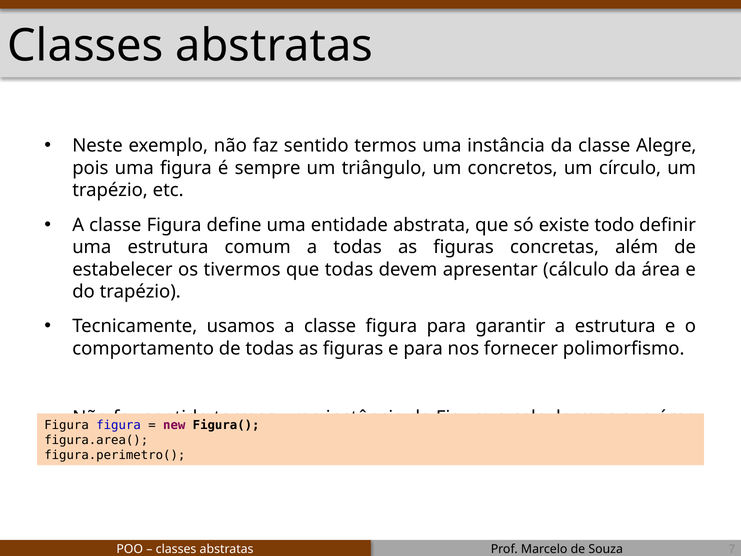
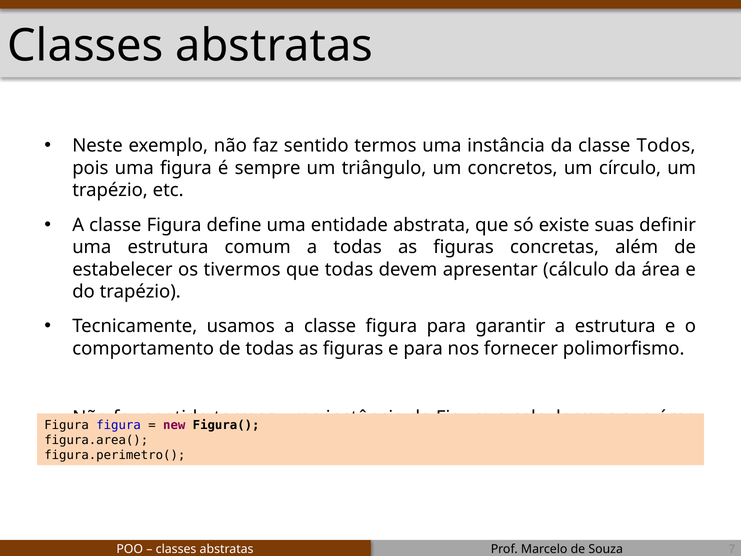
Alegre: Alegre -> Todos
todo: todo -> suas
